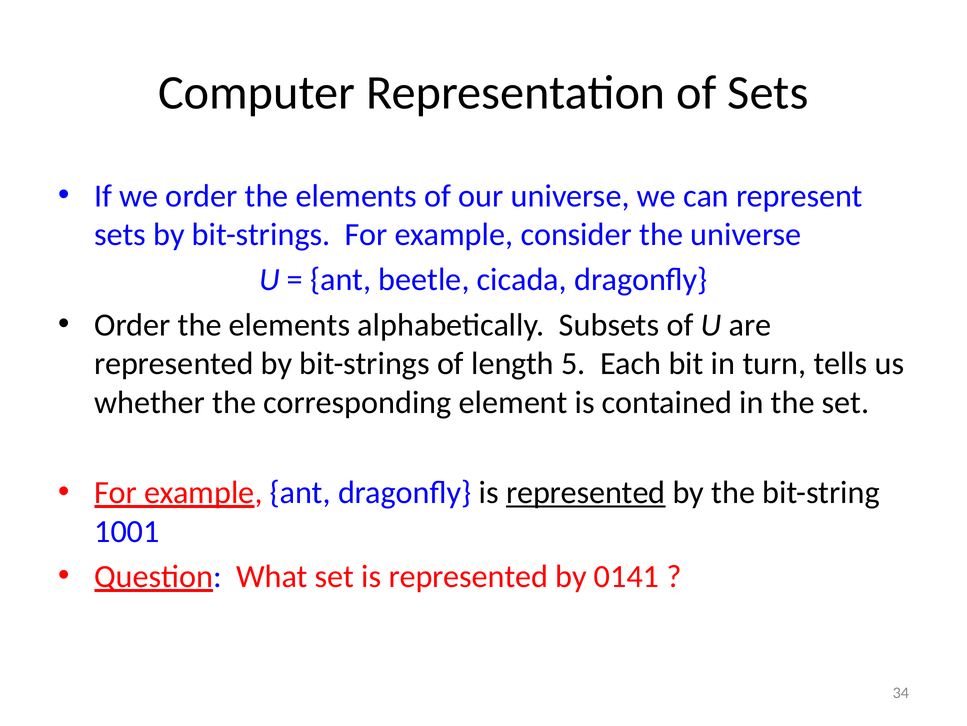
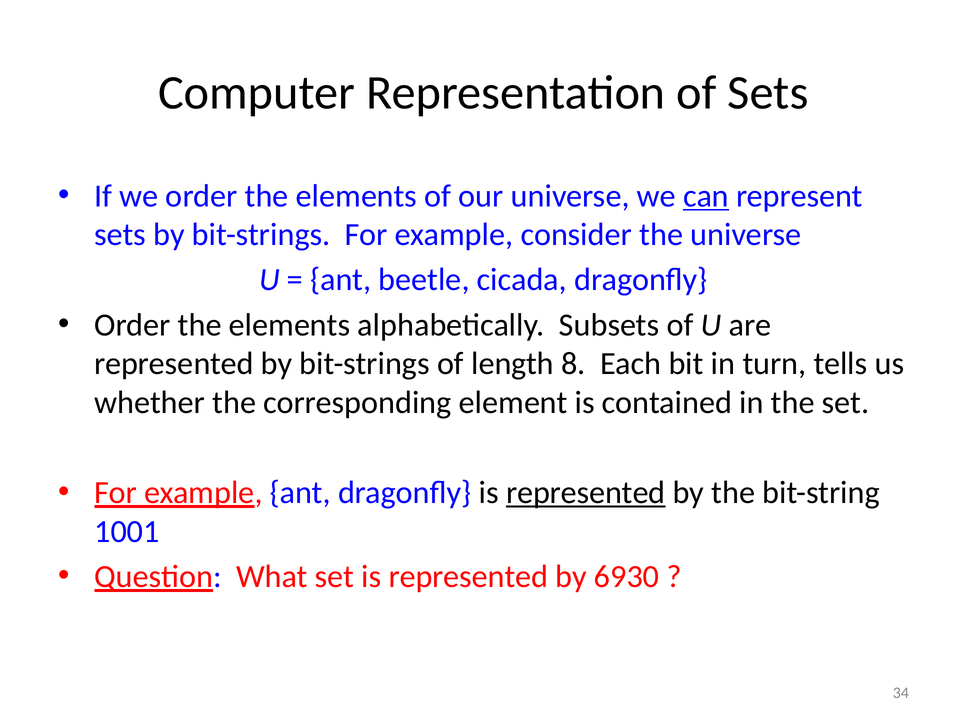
can underline: none -> present
5: 5 -> 8
0141: 0141 -> 6930
